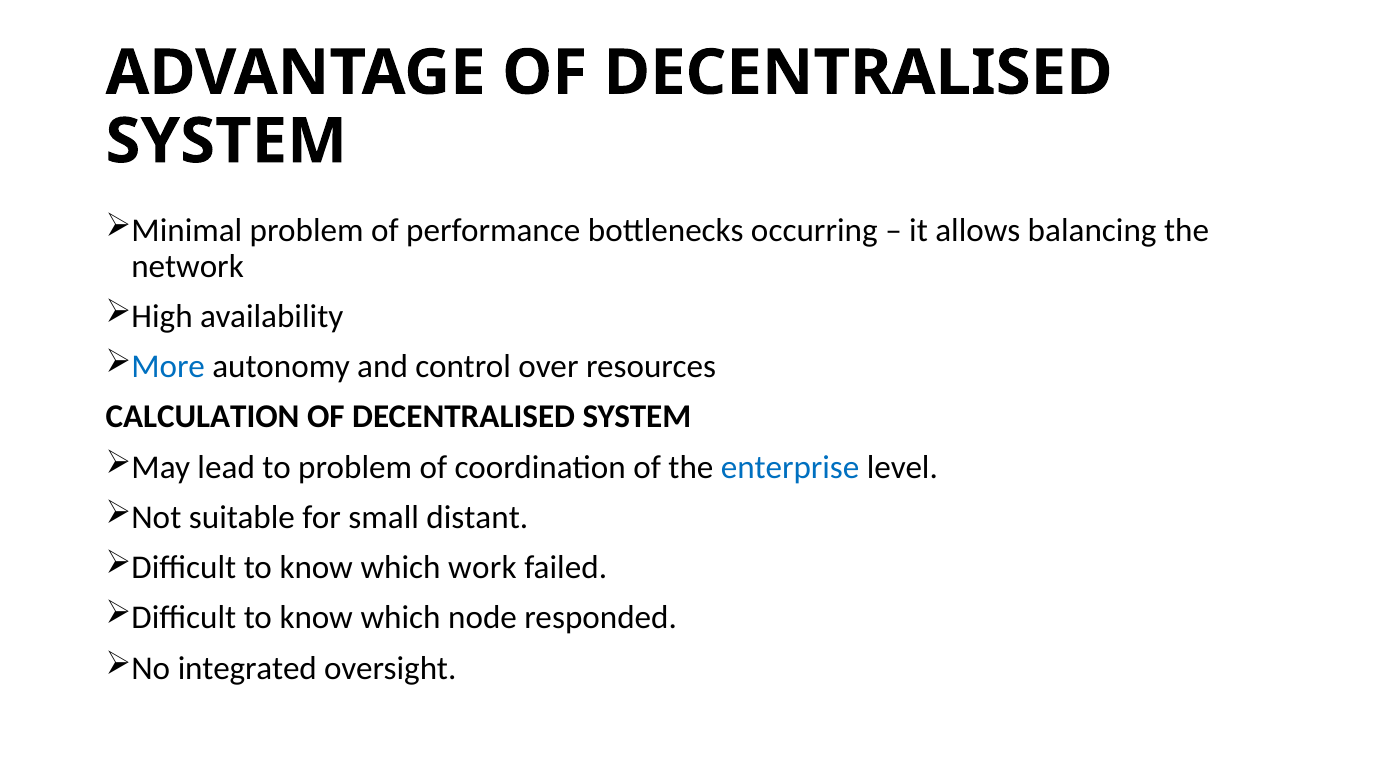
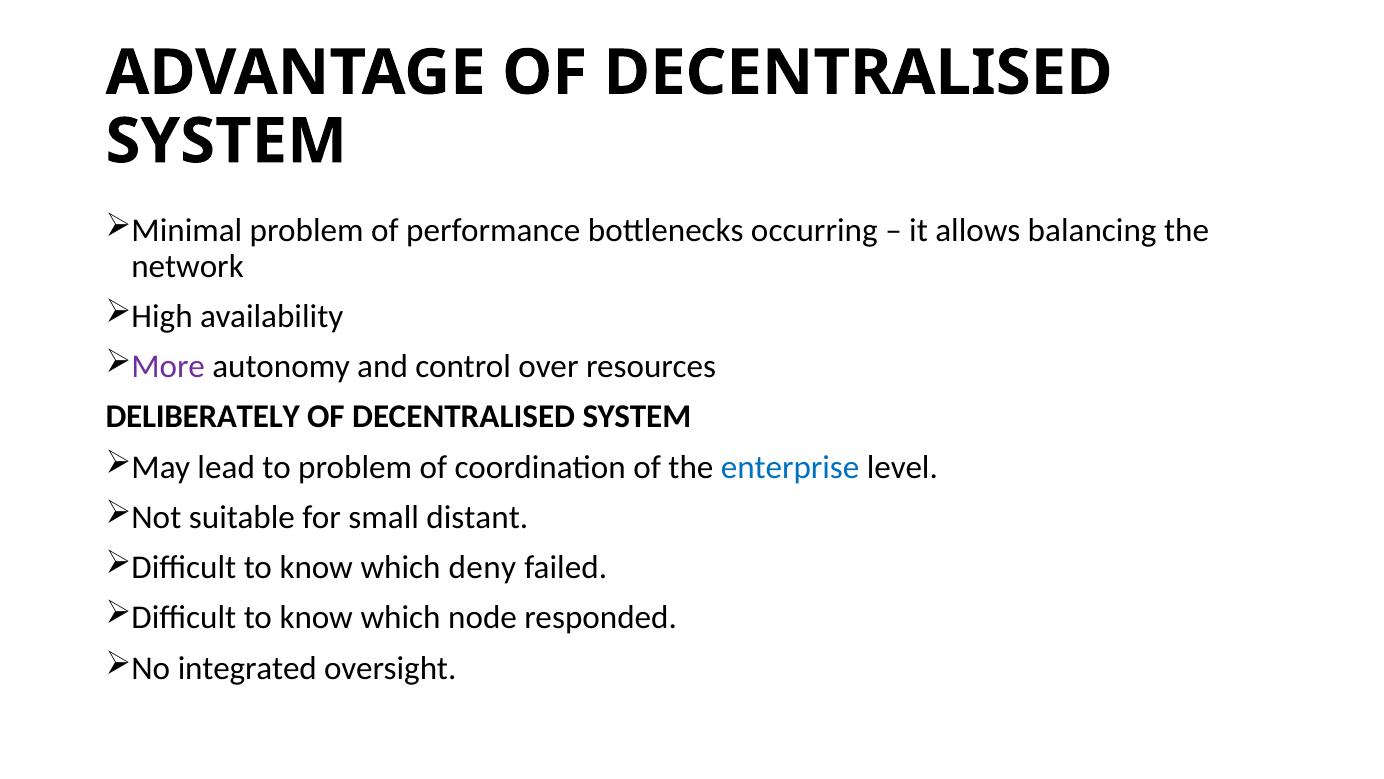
More colour: blue -> purple
CALCULATION: CALCULATION -> DELIBERATELY
work: work -> deny
